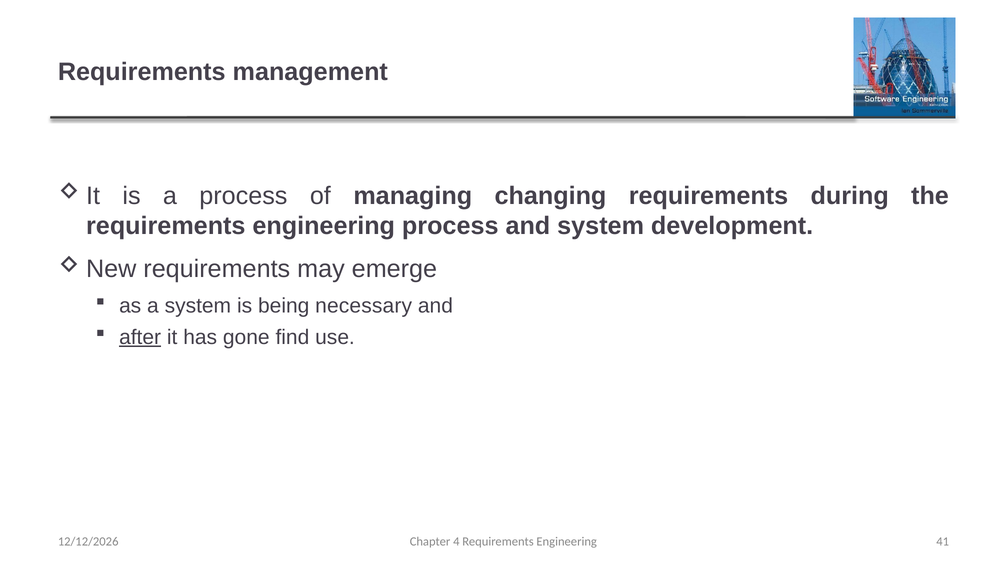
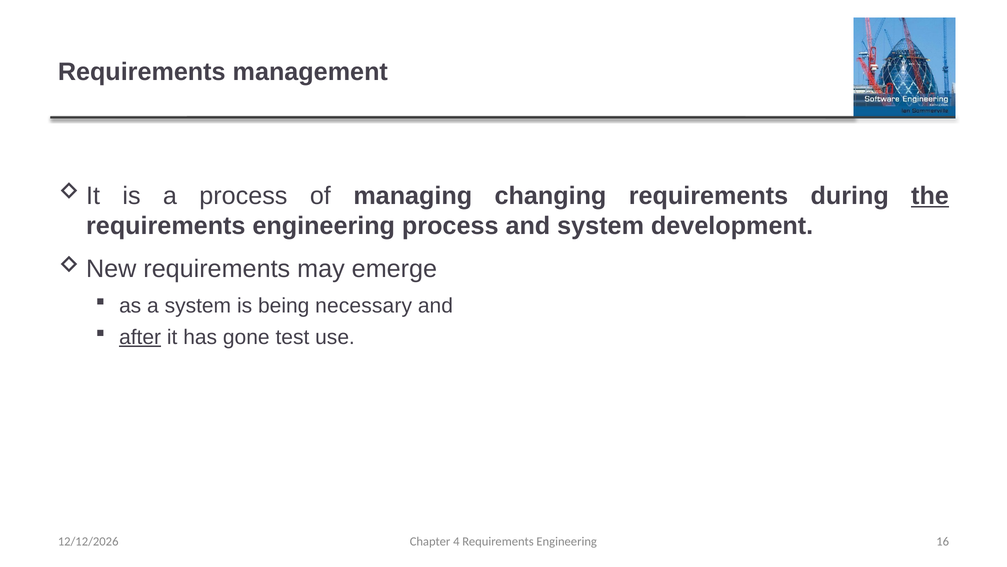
the underline: none -> present
find: find -> test
41: 41 -> 16
